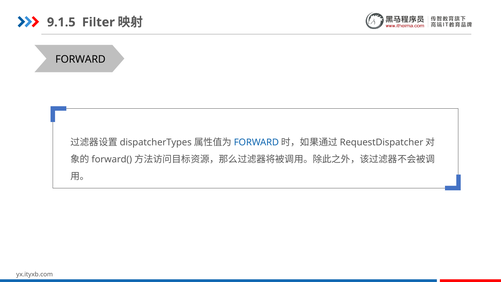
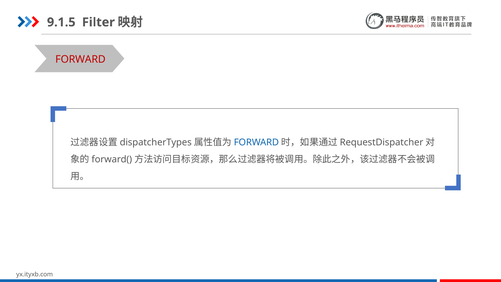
FORWARD colour: black -> red
